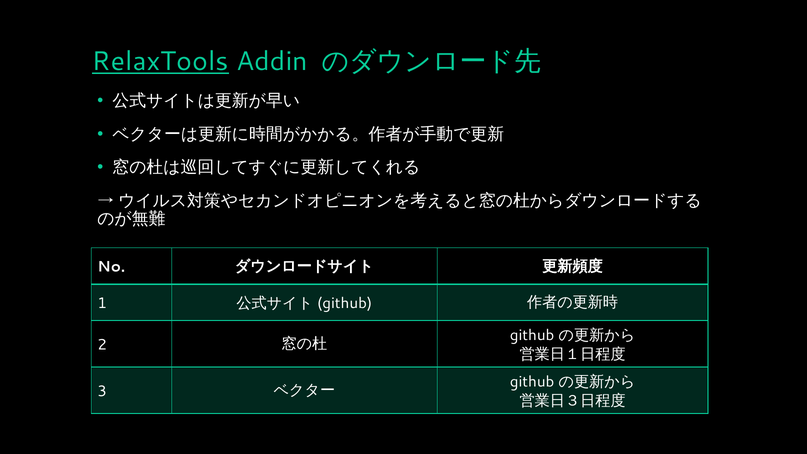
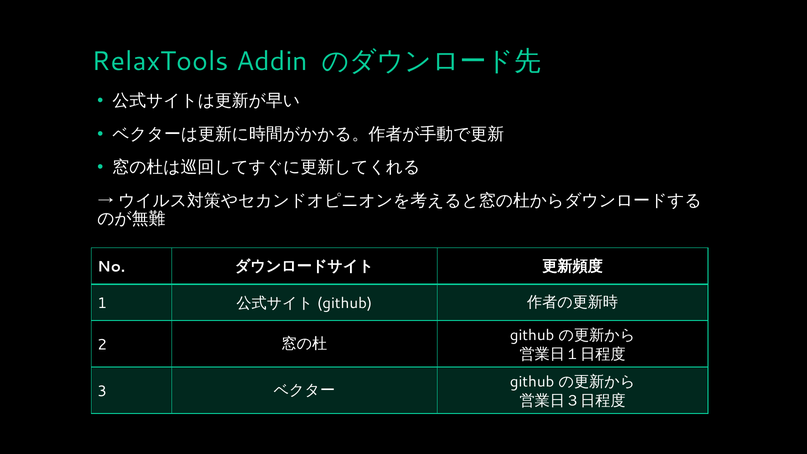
RelaxTools underline: present -> none
